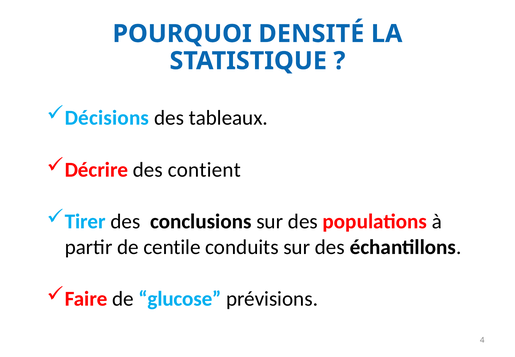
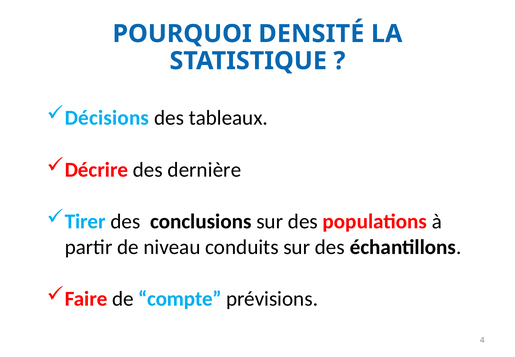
contient: contient -> dernière
centile: centile -> niveau
glucose: glucose -> compte
